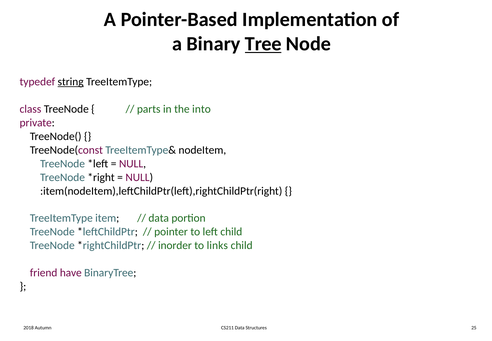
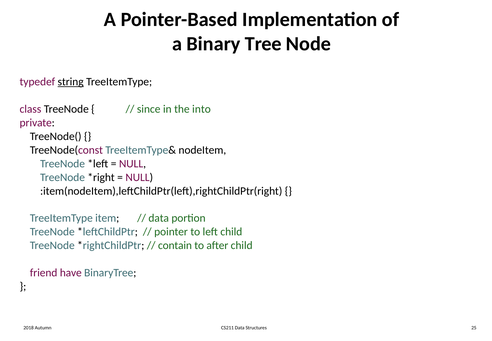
Tree underline: present -> none
parts: parts -> since
inorder: inorder -> contain
links: links -> after
